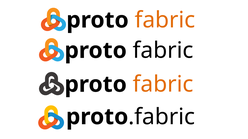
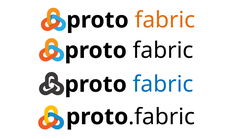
fabric at (163, 85) colour: orange -> blue
